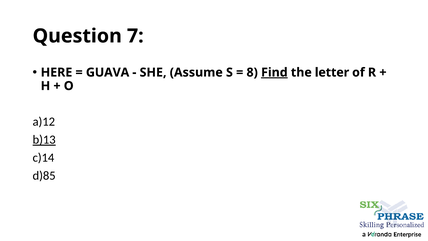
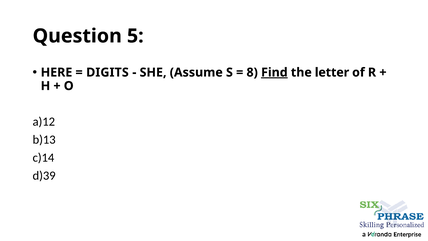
7: 7 -> 5
GUAVA: GUAVA -> DIGITS
b)13 underline: present -> none
d)85: d)85 -> d)39
